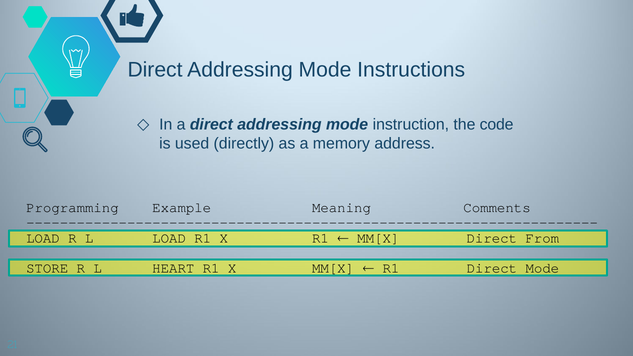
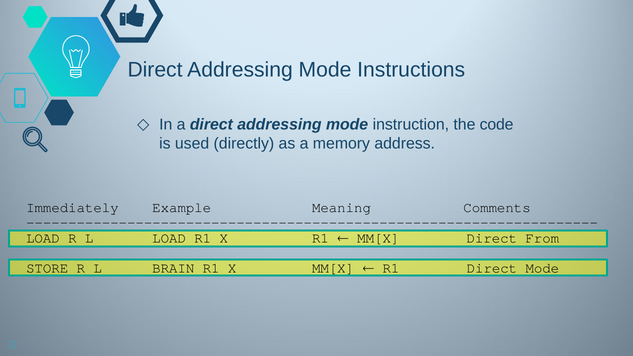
Programming: Programming -> Immediately
HEART: HEART -> BRAIN
